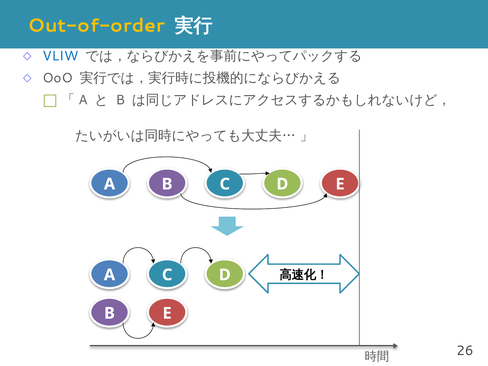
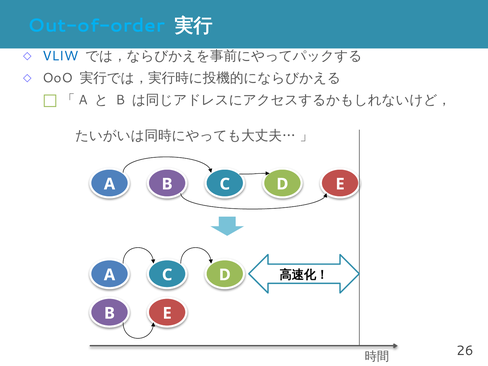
Out-of-order colour: yellow -> light blue
